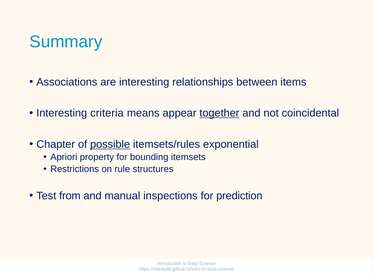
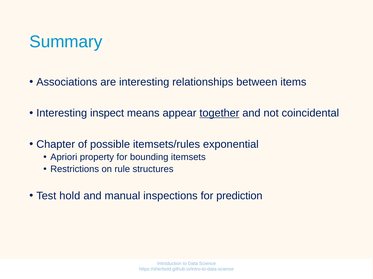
criteria: criteria -> inspect
possible underline: present -> none
from: from -> hold
